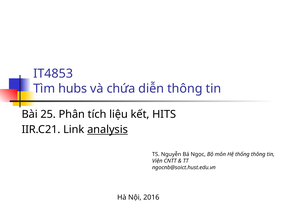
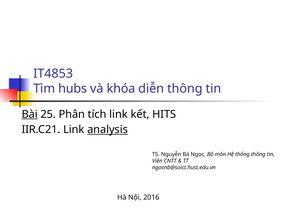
chứa: chứa -> khóa
Bài underline: none -> present
tích liệu: liệu -> link
